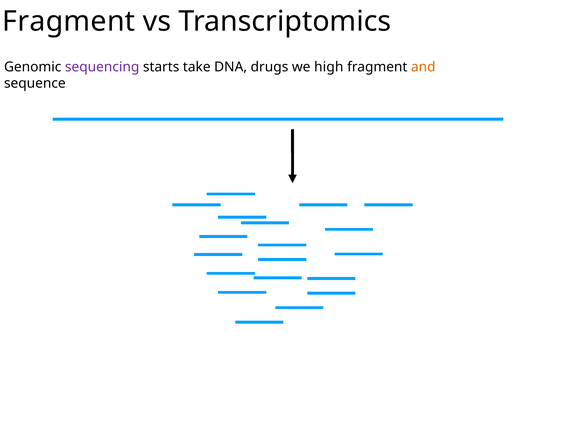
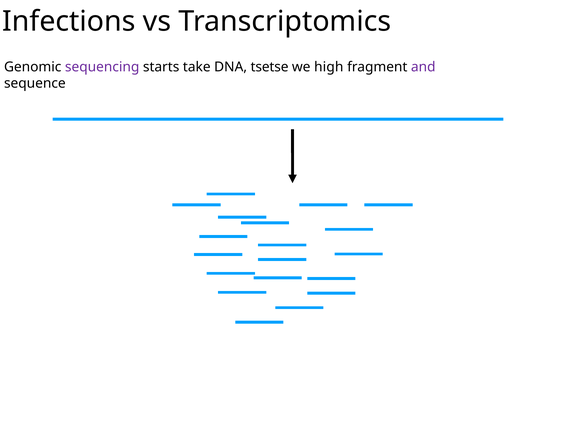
Fragment at (69, 21): Fragment -> Infections
drugs: drugs -> tsetse
and colour: orange -> purple
